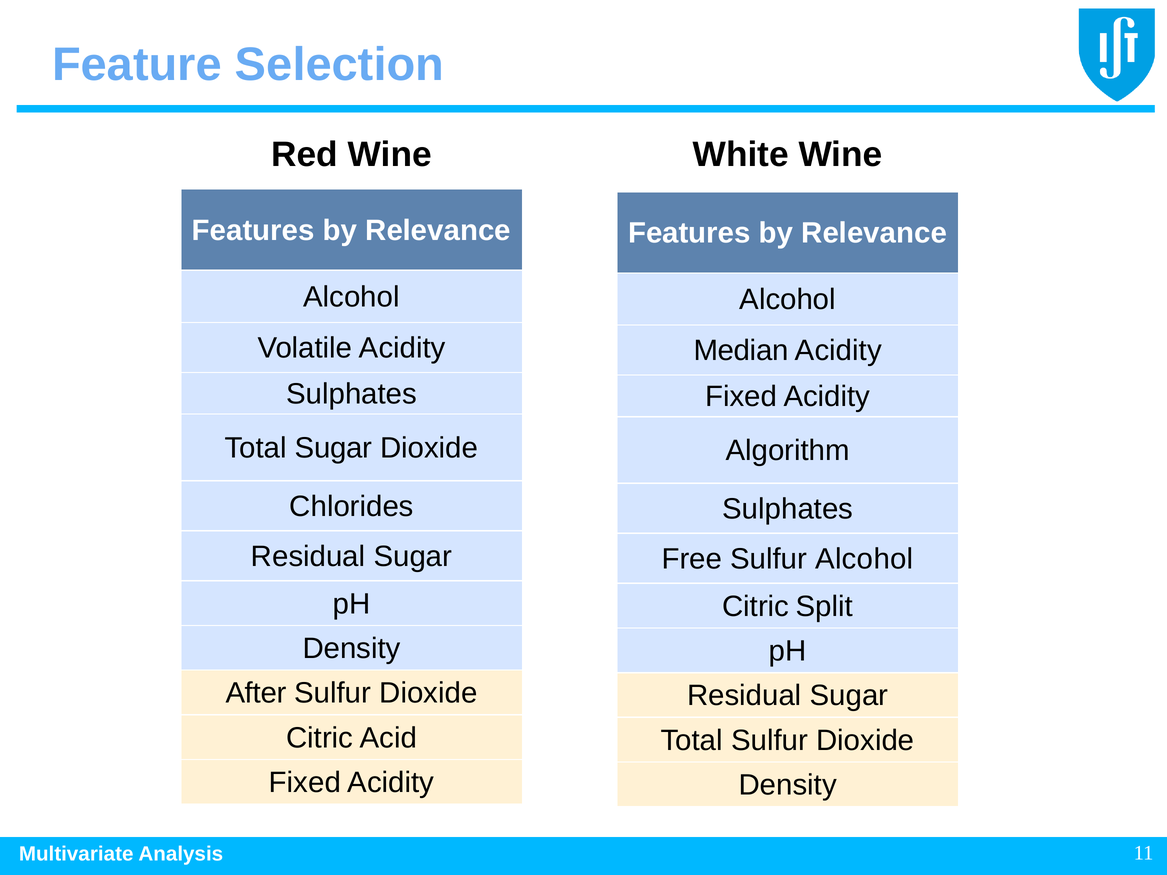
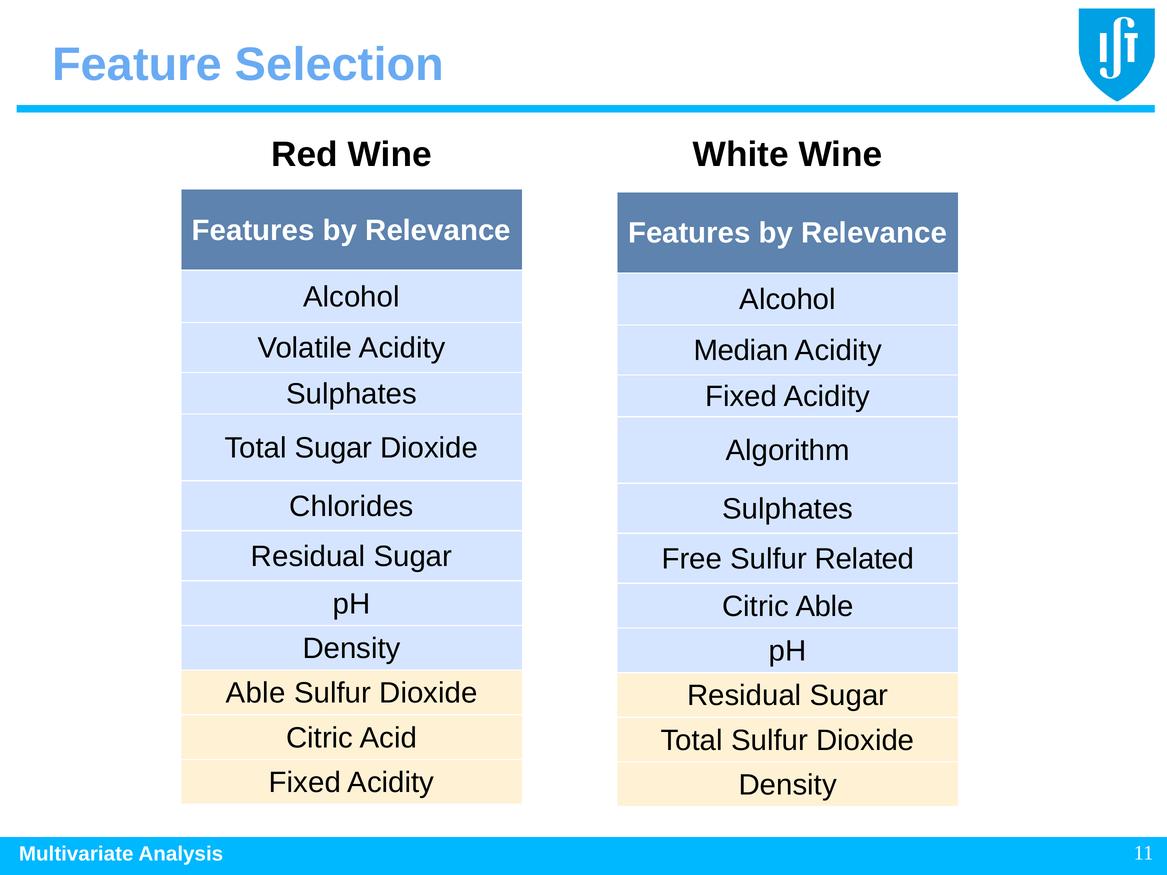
Sulfur Alcohol: Alcohol -> Related
Citric Split: Split -> Able
After at (256, 693): After -> Able
